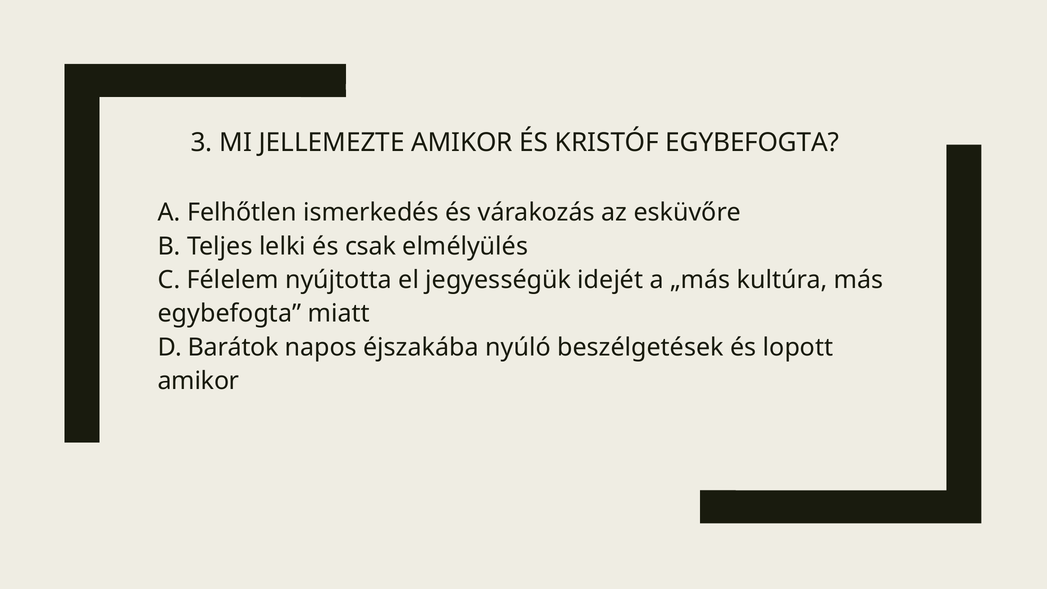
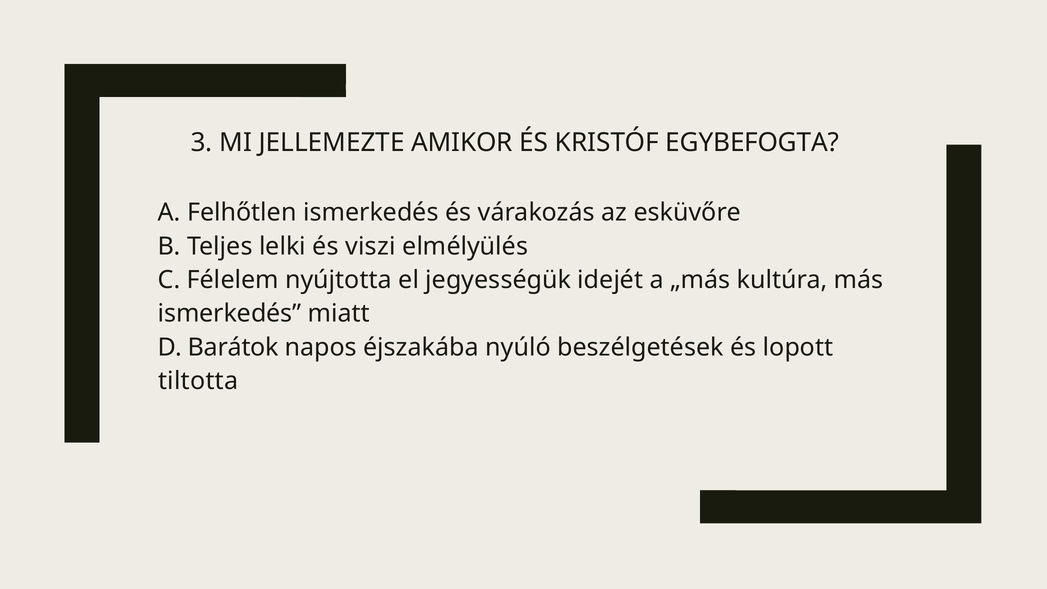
csak: csak -> viszi
egybefogta at (229, 314): egybefogta -> ismerkedés
amikor at (199, 381): amikor -> tiltotta
